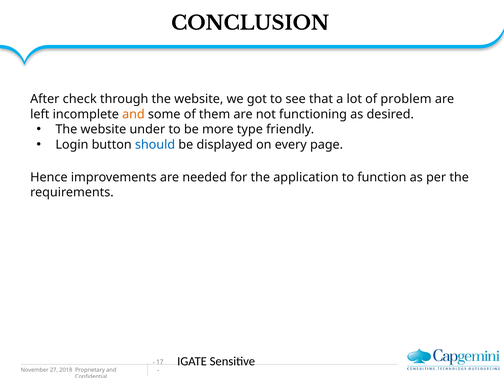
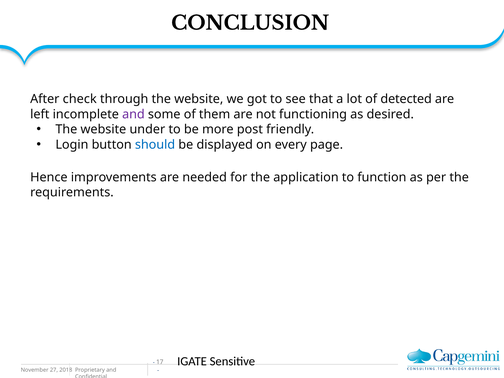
problem: problem -> detected
and at (133, 114) colour: orange -> purple
type: type -> post
